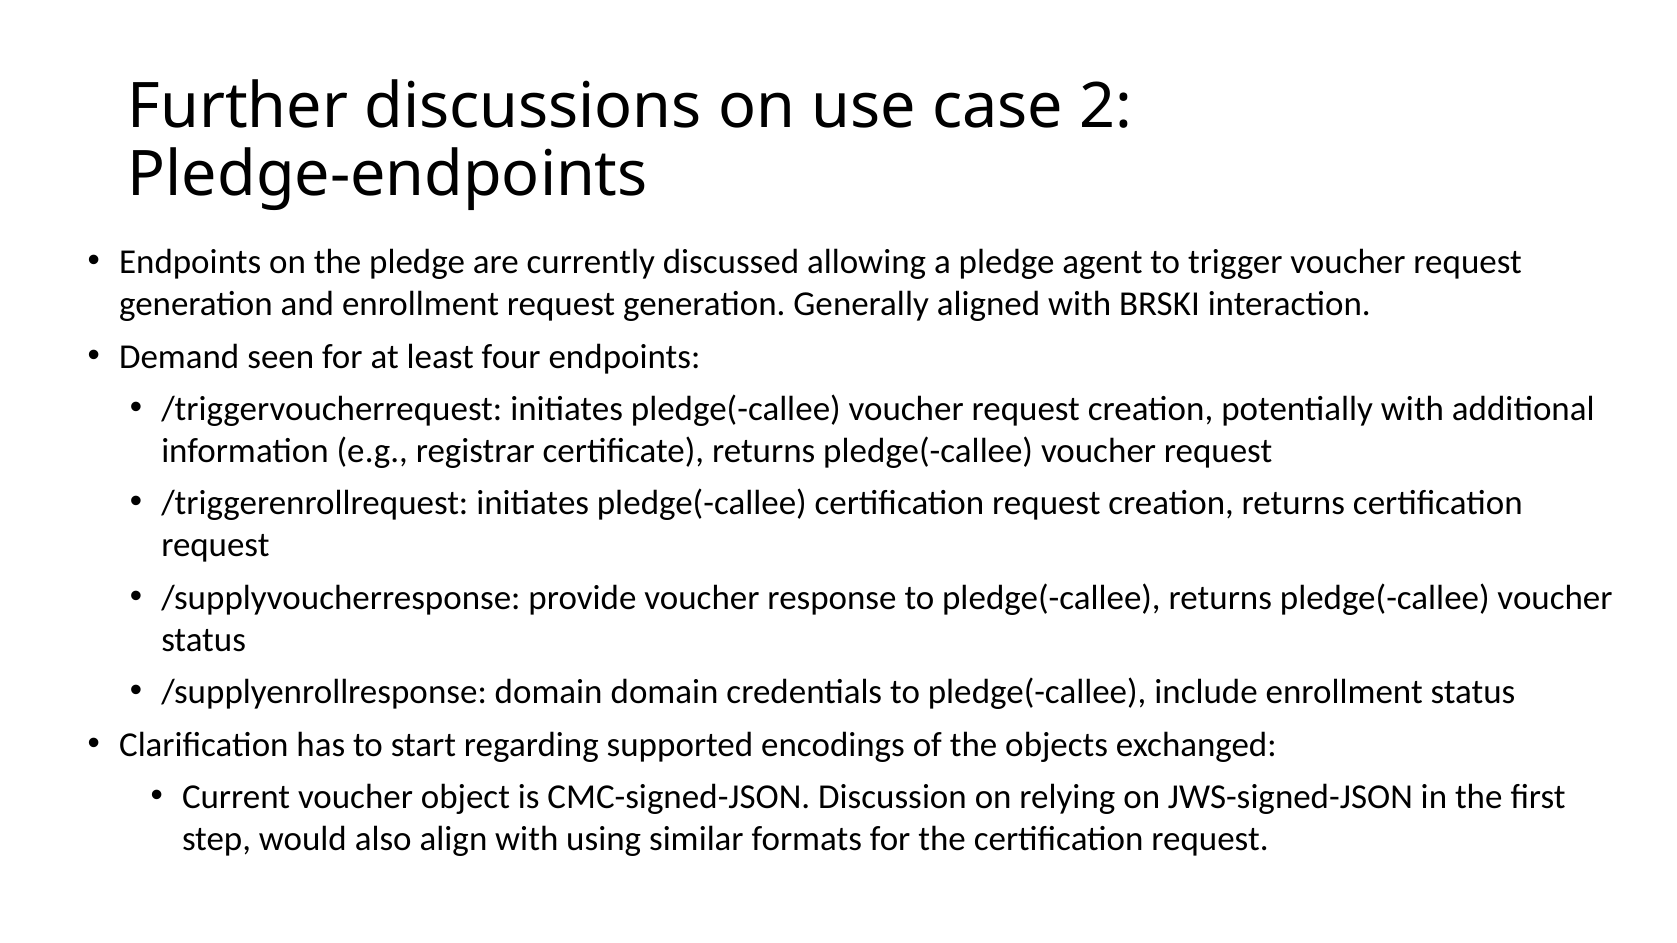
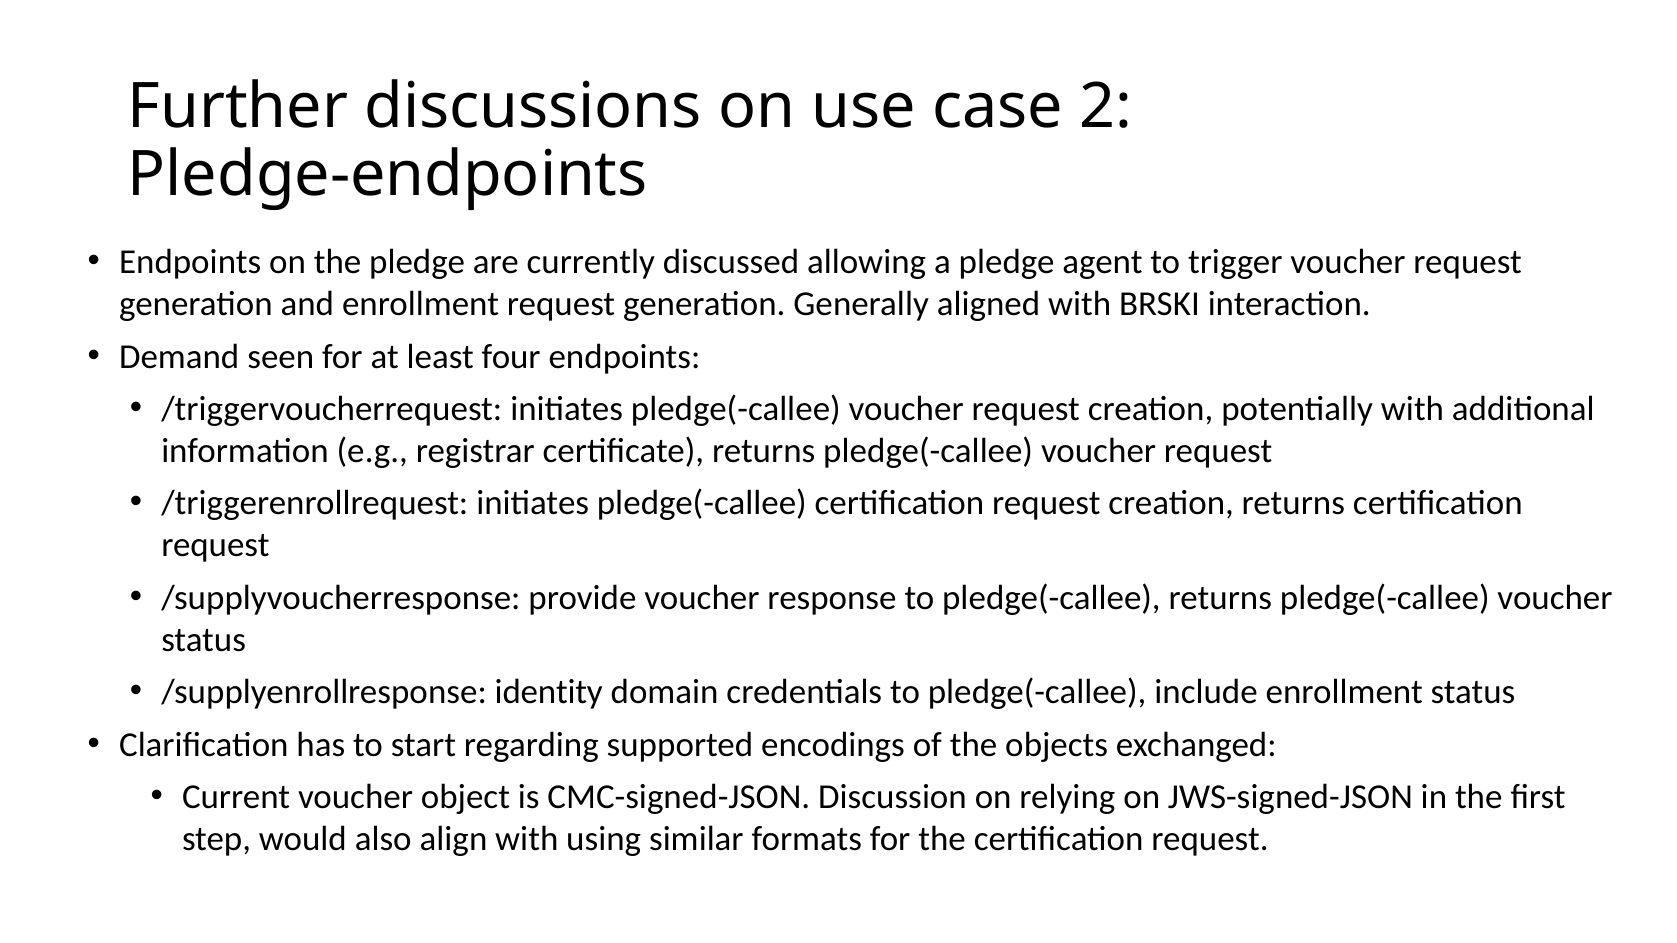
/supplyenrollresponse domain: domain -> identity
